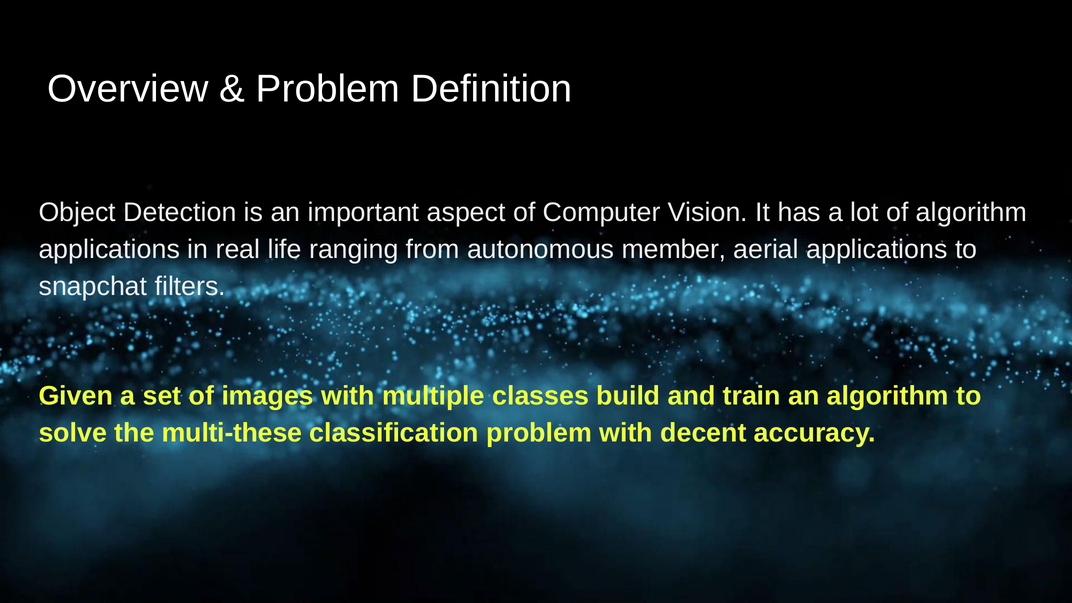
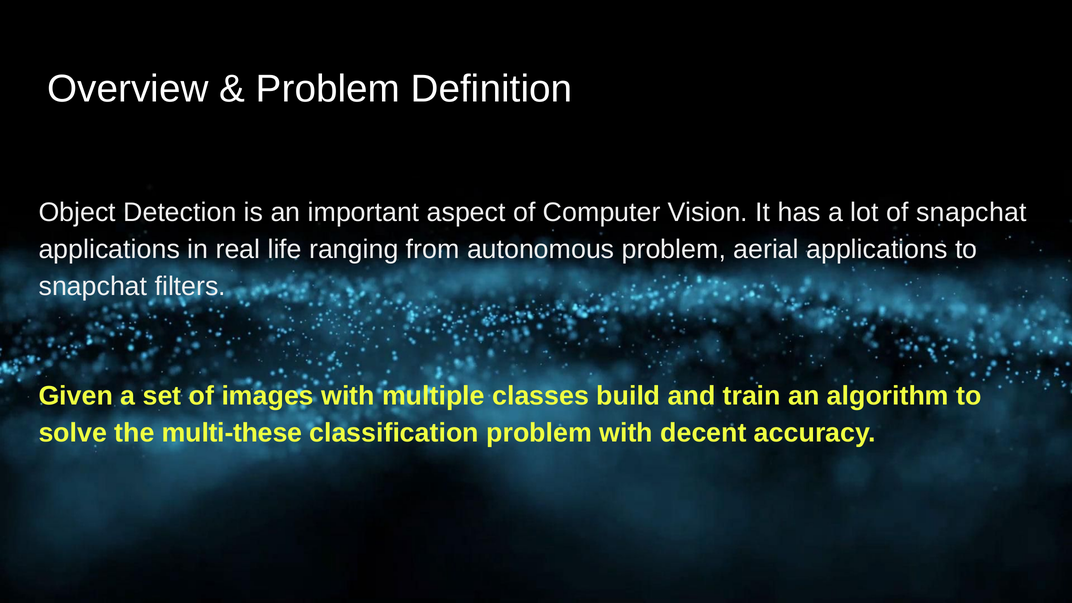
of algorithm: algorithm -> snapchat
autonomous member: member -> problem
